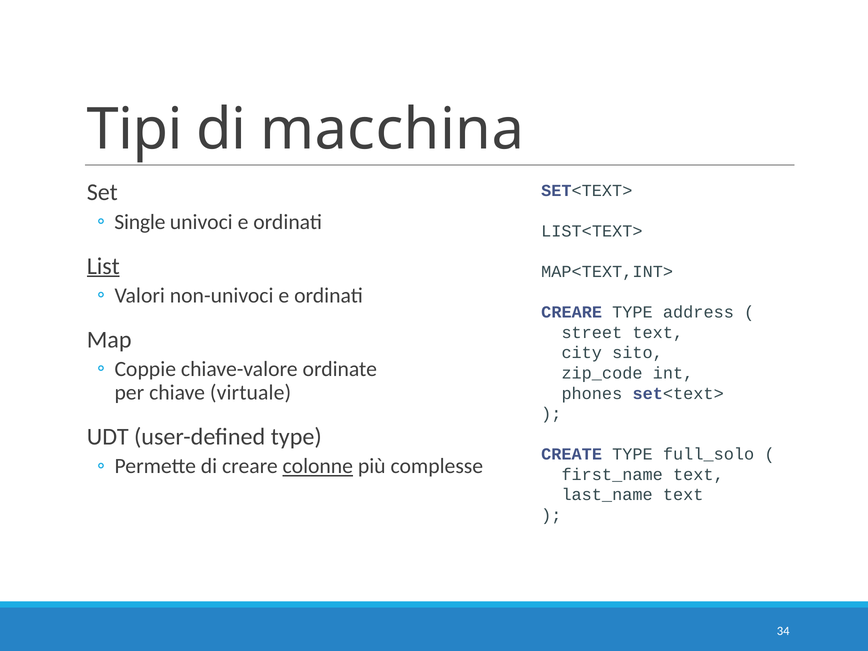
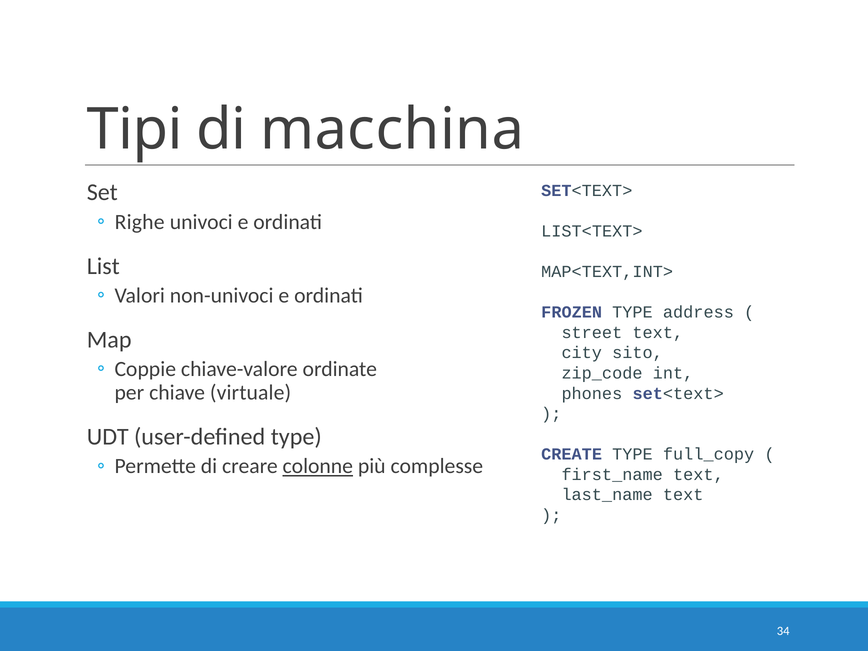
Single: Single -> Righe
List underline: present -> none
CREARE at (572, 312): CREARE -> FROZEN
full_solo: full_solo -> full_copy
